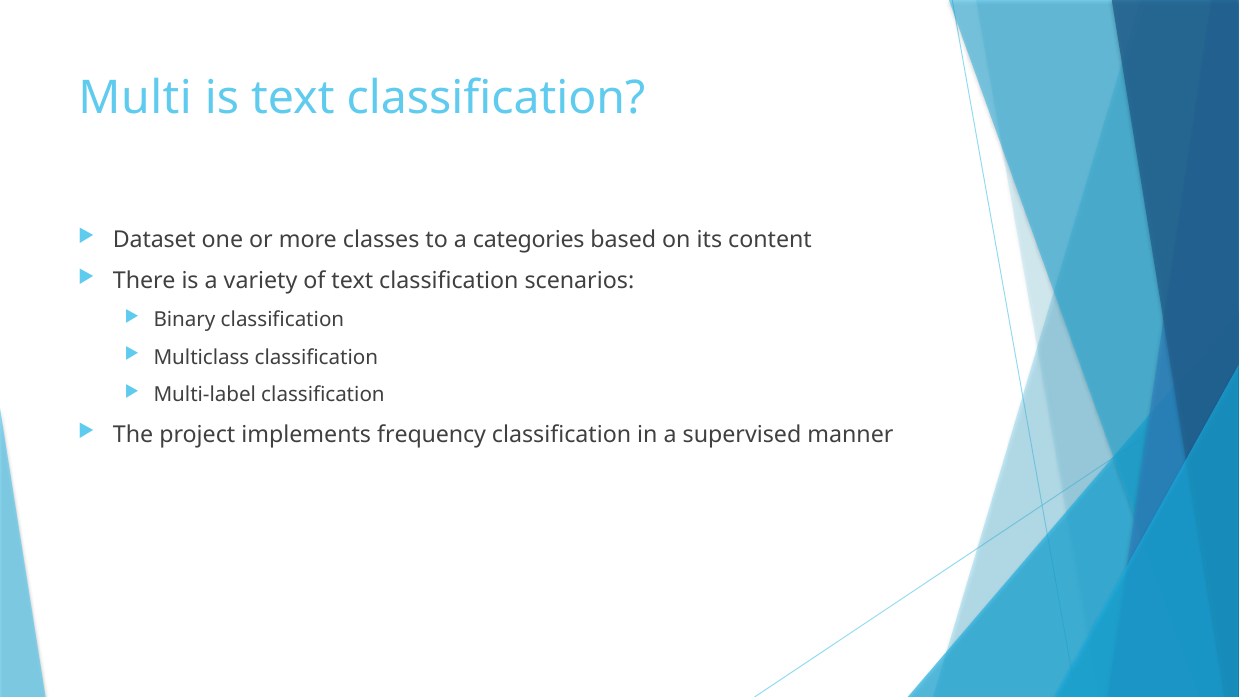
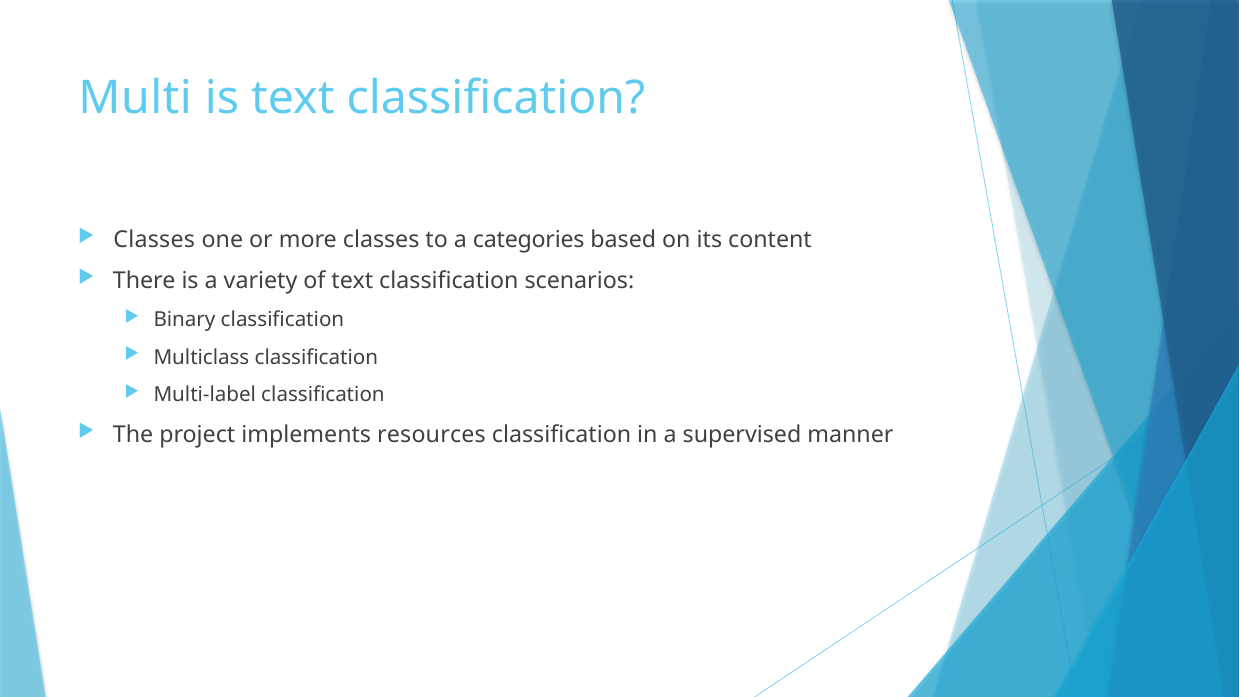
Dataset at (154, 240): Dataset -> Classes
frequency: frequency -> resources
